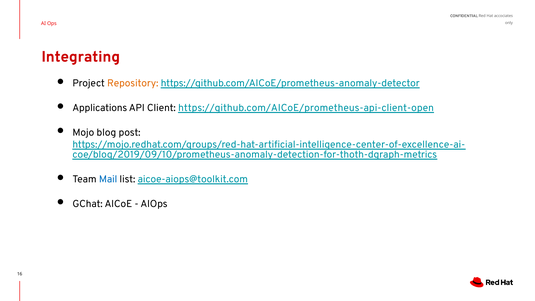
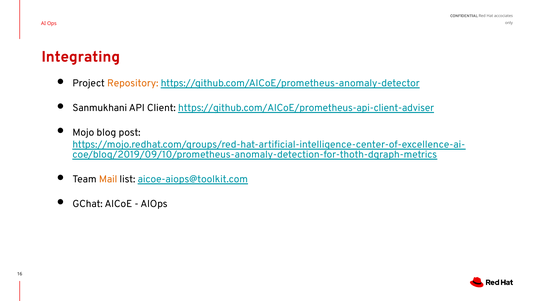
Applications: Applications -> Sanmukhani
https://github.com/AICoE/prometheus-api-client-open: https://github.com/AICoE/prometheus-api-client-open -> https://github.com/AICoE/prometheus-api-client-adviser
Mail colour: blue -> orange
